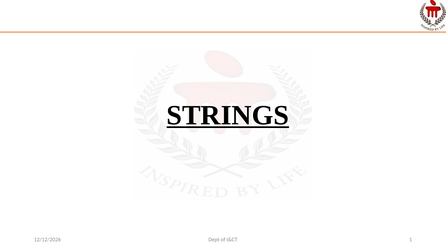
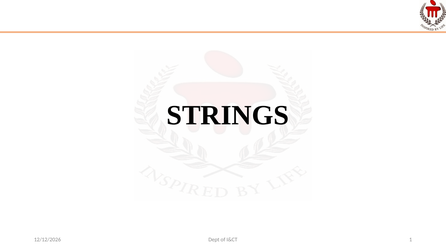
STRINGS underline: present -> none
